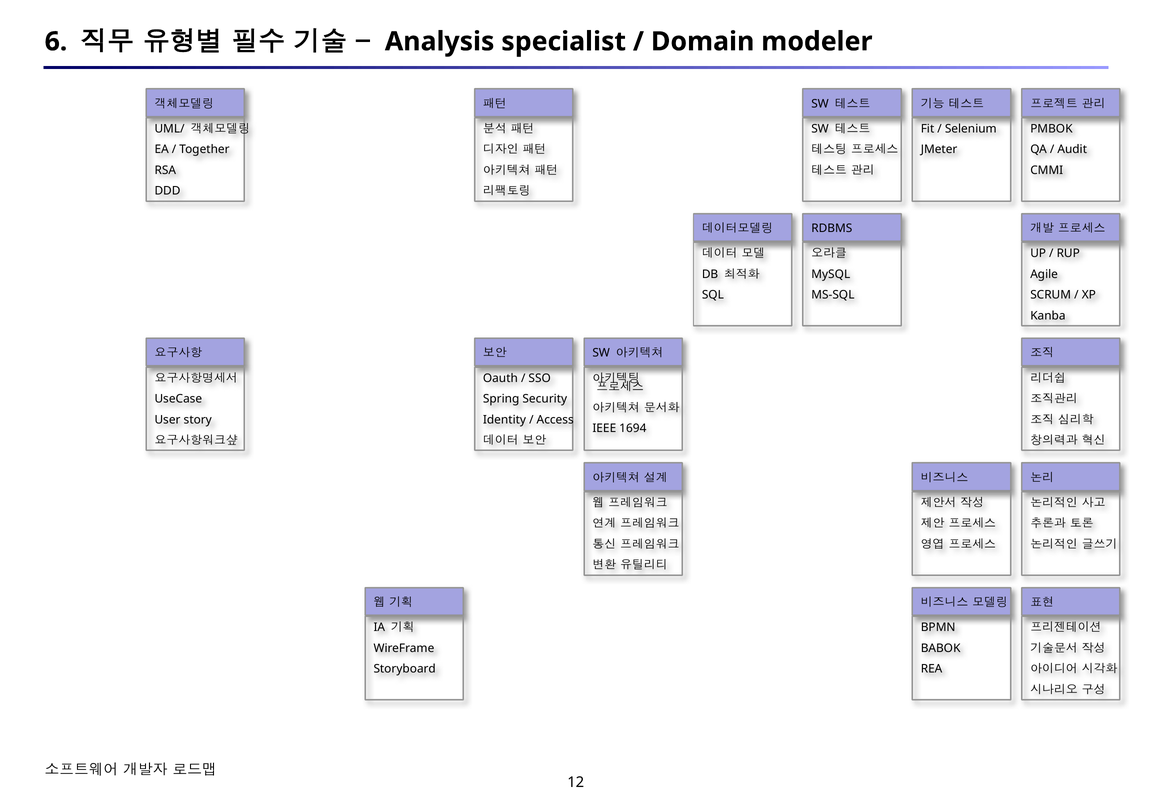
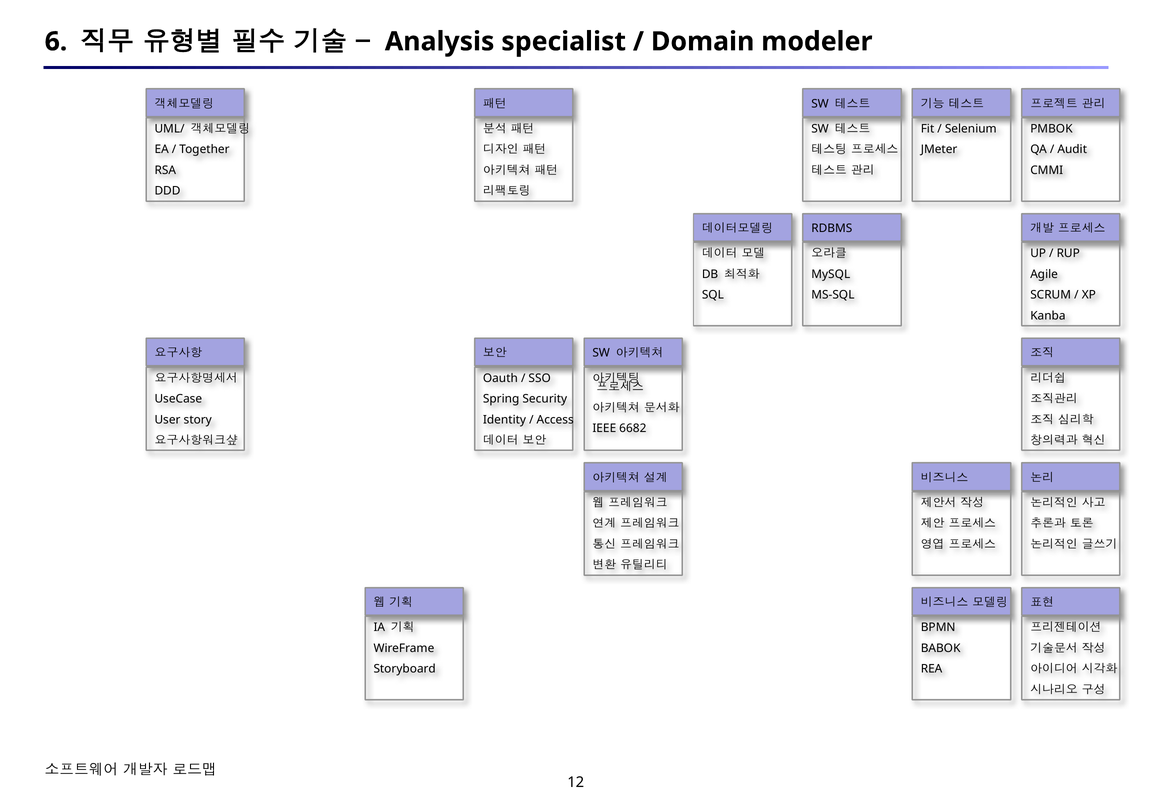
1694: 1694 -> 6682
